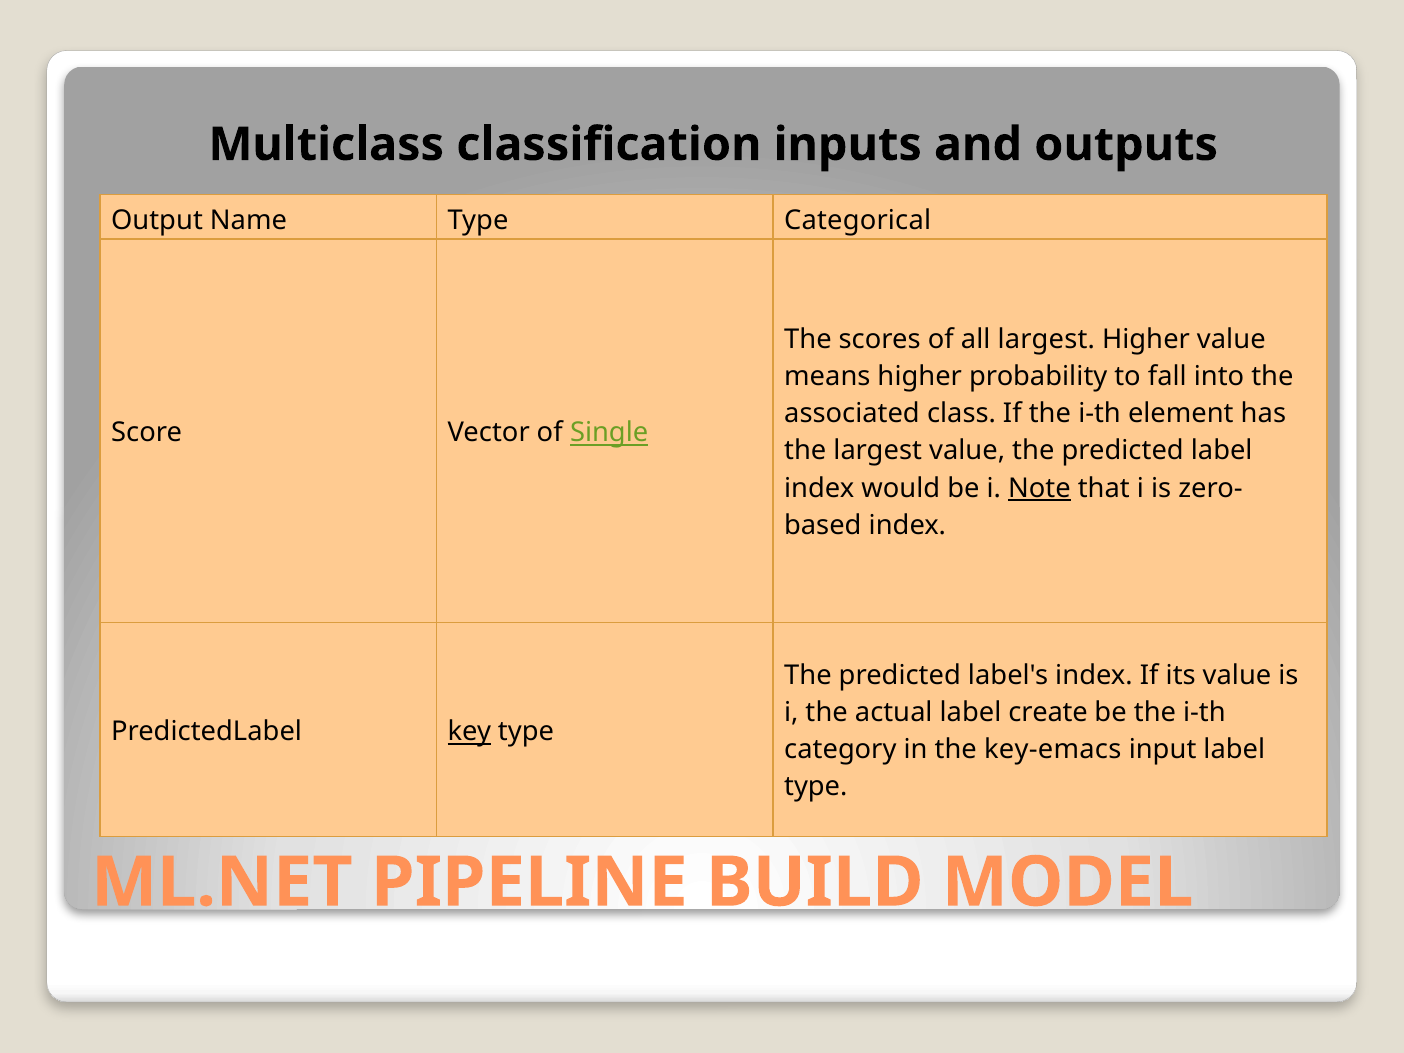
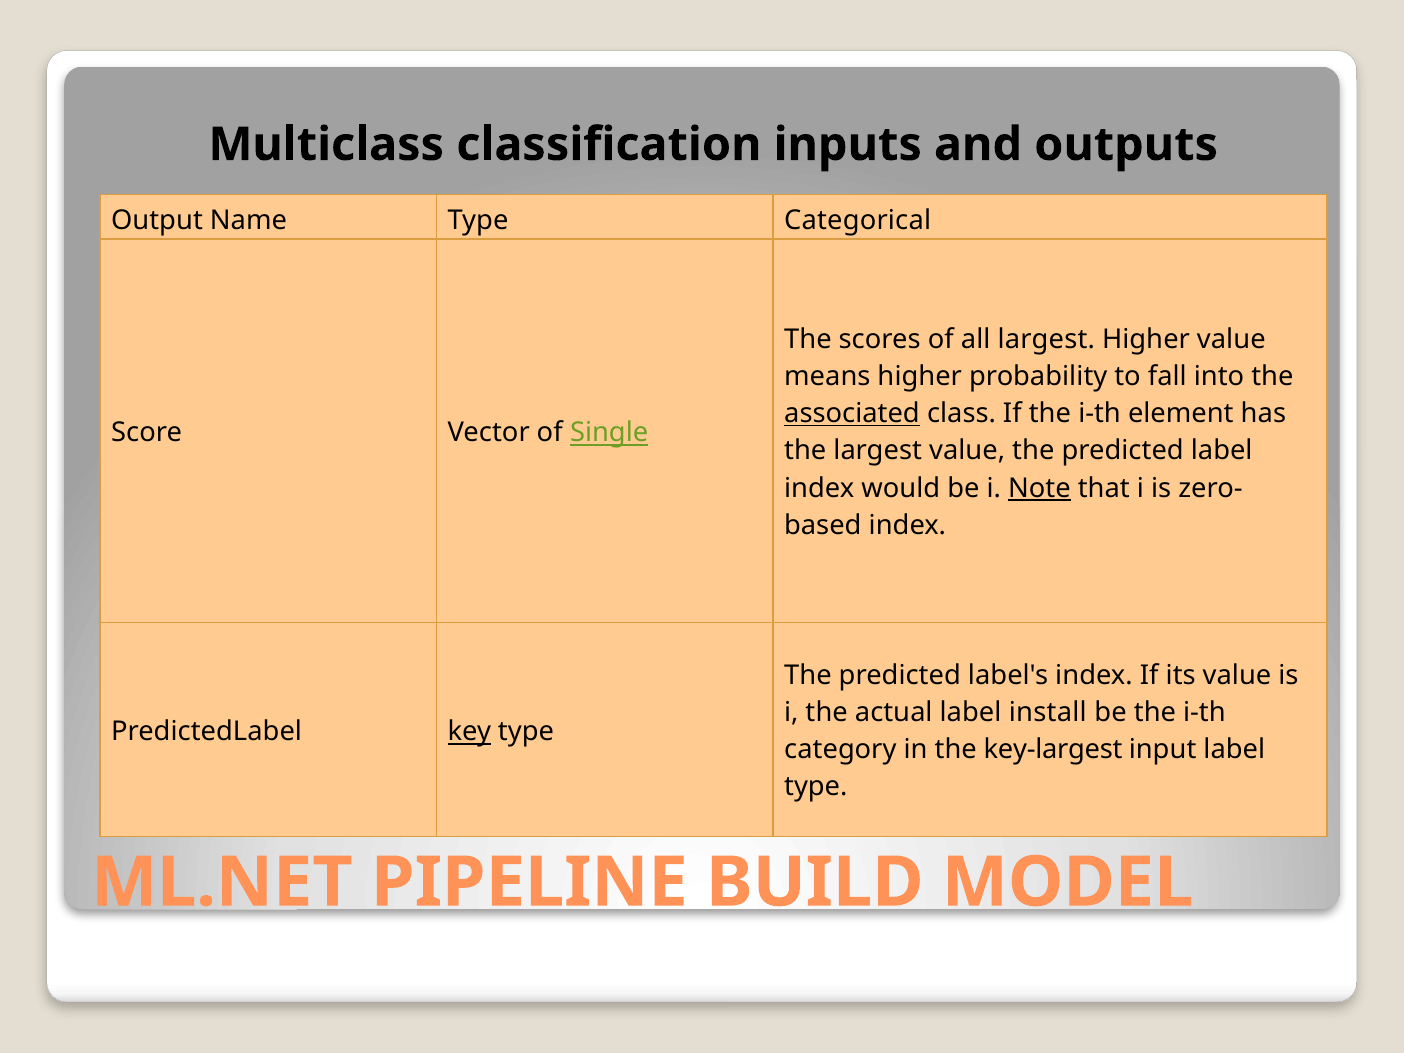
associated underline: none -> present
create: create -> install
key-emacs: key-emacs -> key-largest
